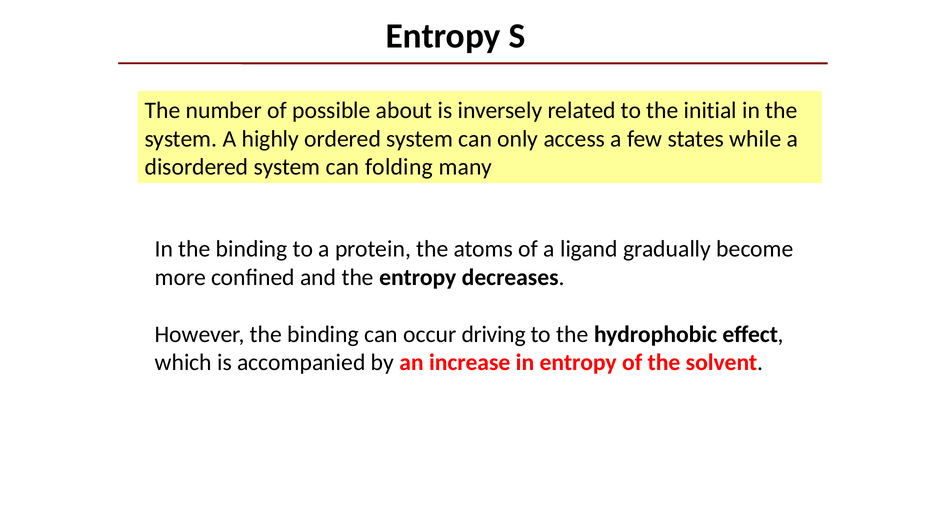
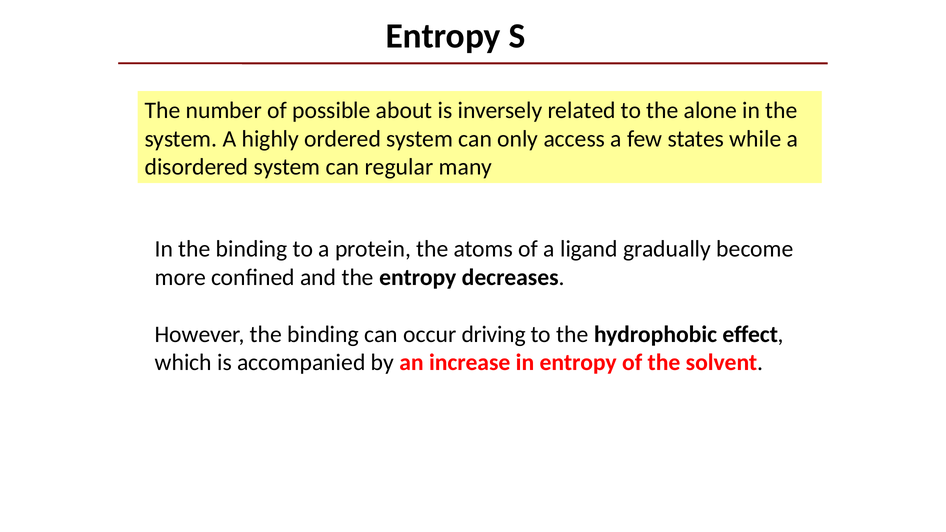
initial: initial -> alone
folding: folding -> regular
